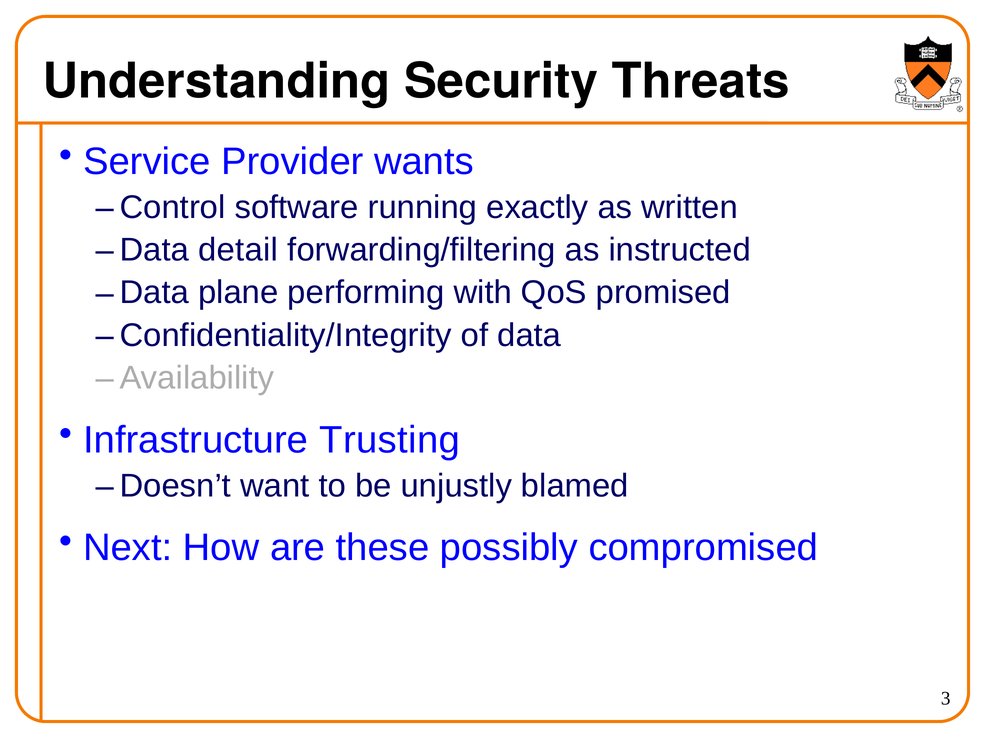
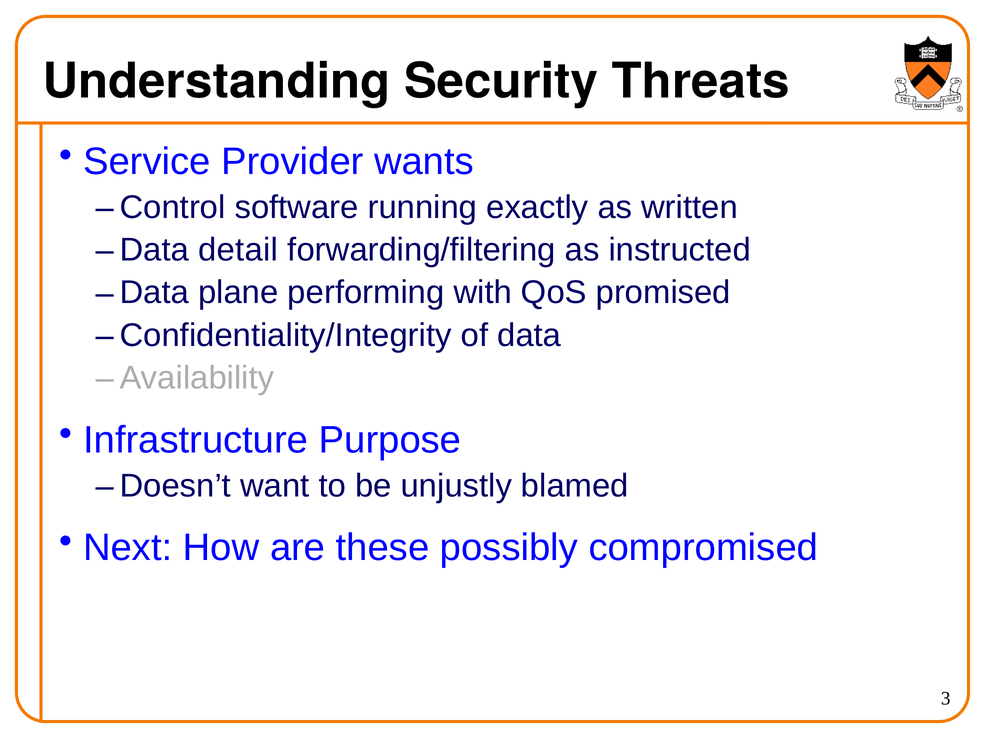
Trusting: Trusting -> Purpose
